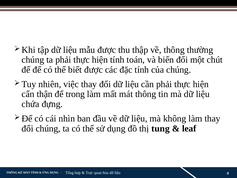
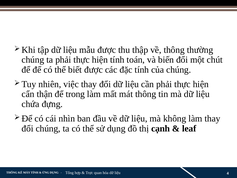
tung: tung -> cạnh
